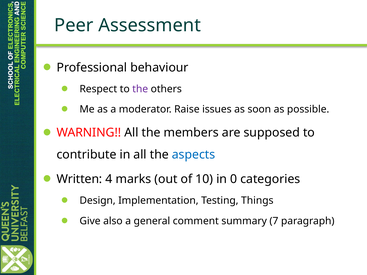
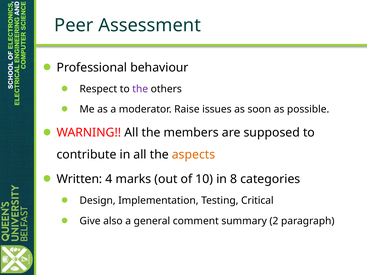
aspects colour: blue -> orange
0: 0 -> 8
Things: Things -> Critical
7: 7 -> 2
